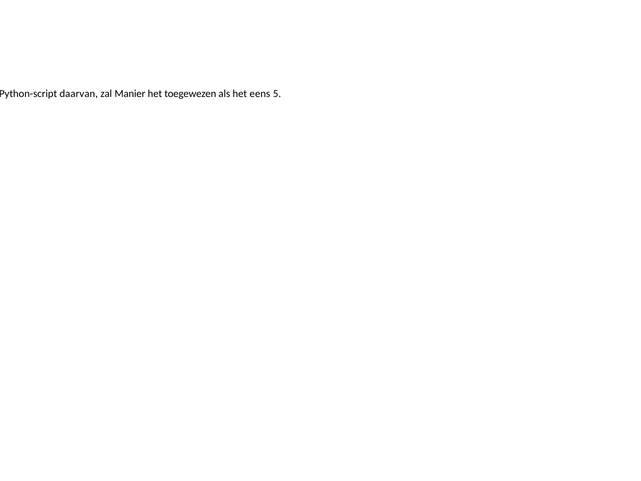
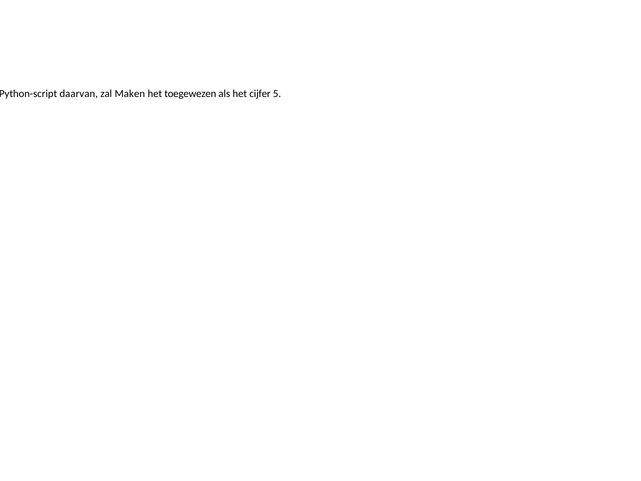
Manier: Manier -> Maken
eens: eens -> cijfer
